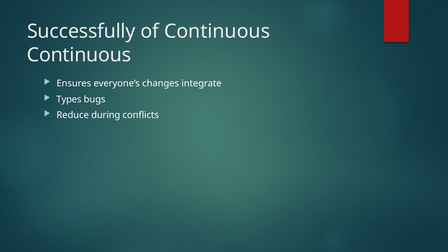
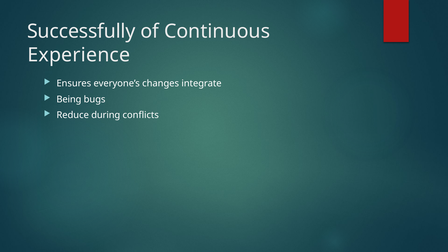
Continuous at (79, 55): Continuous -> Experience
Types: Types -> Being
